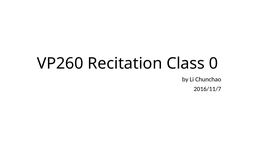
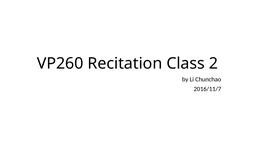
0: 0 -> 2
